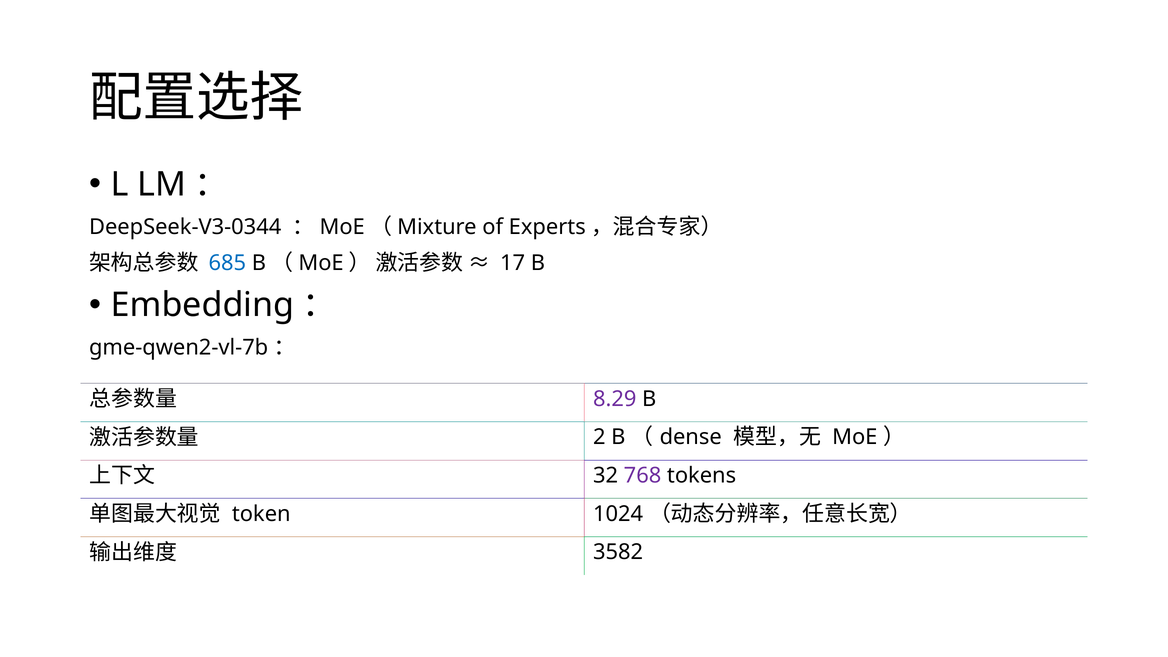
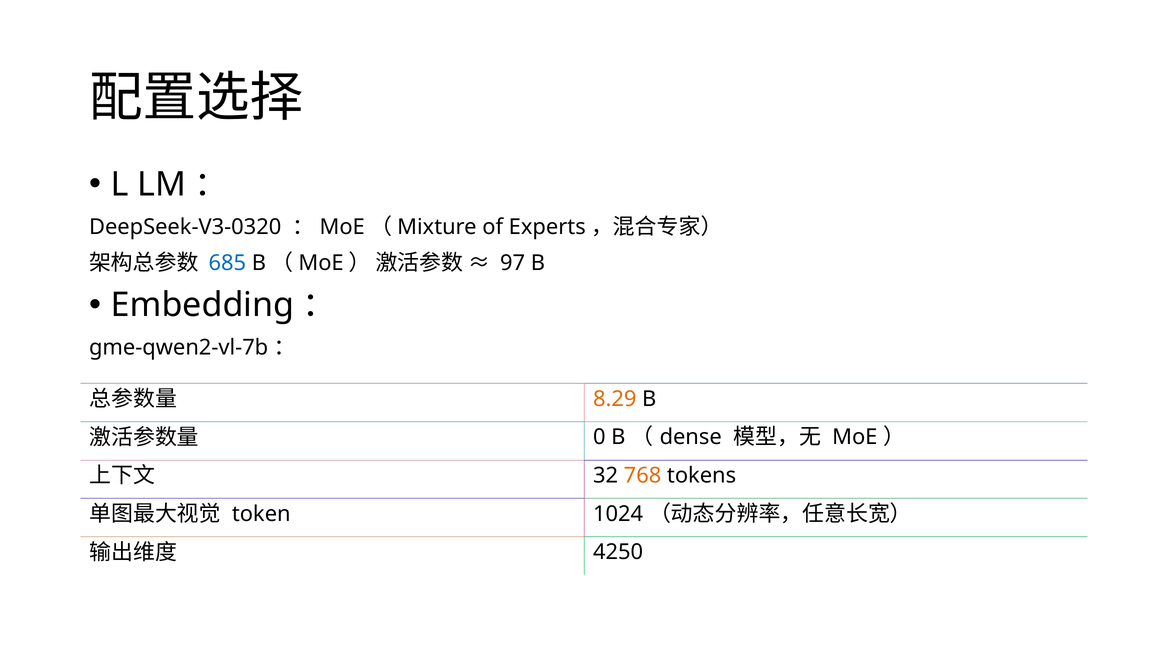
DeepSeek-V3-0344: DeepSeek-V3-0344 -> DeepSeek-V3-0320
17: 17 -> 97
8.29 colour: purple -> orange
2: 2 -> 0
768 colour: purple -> orange
3582: 3582 -> 4250
